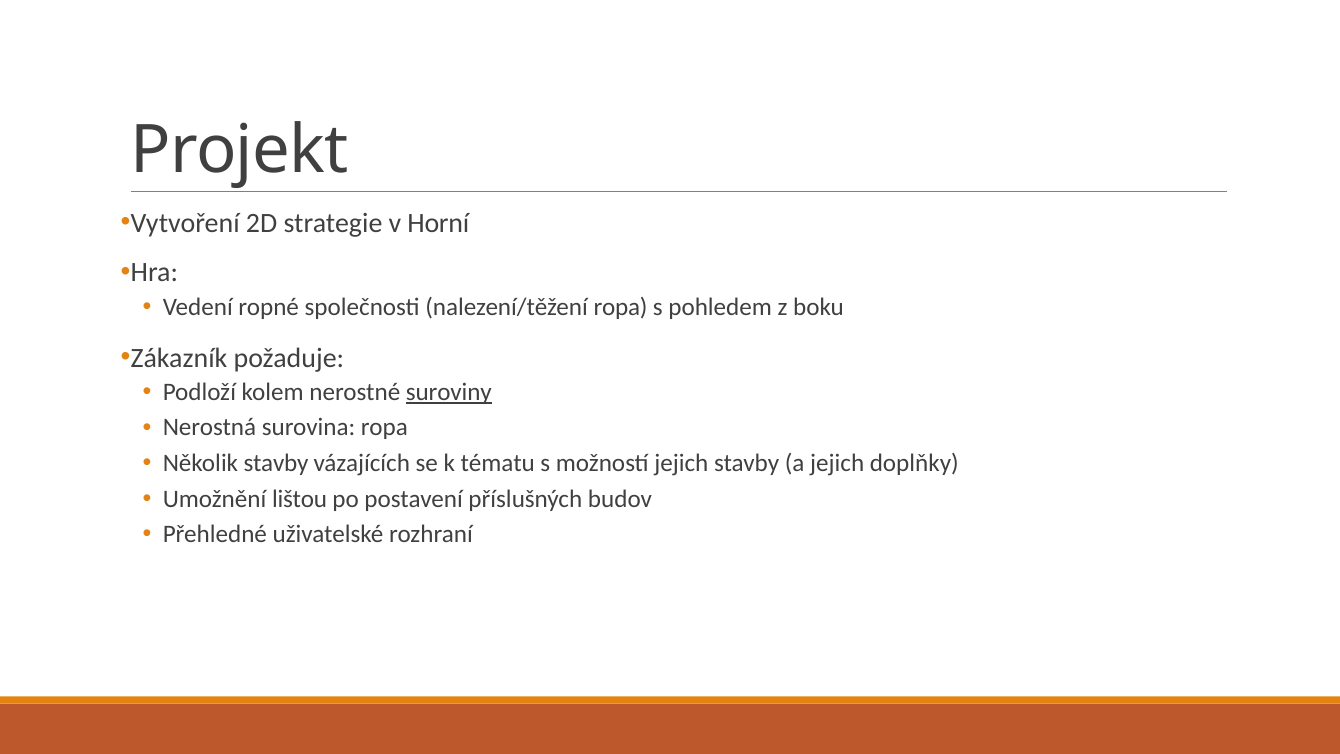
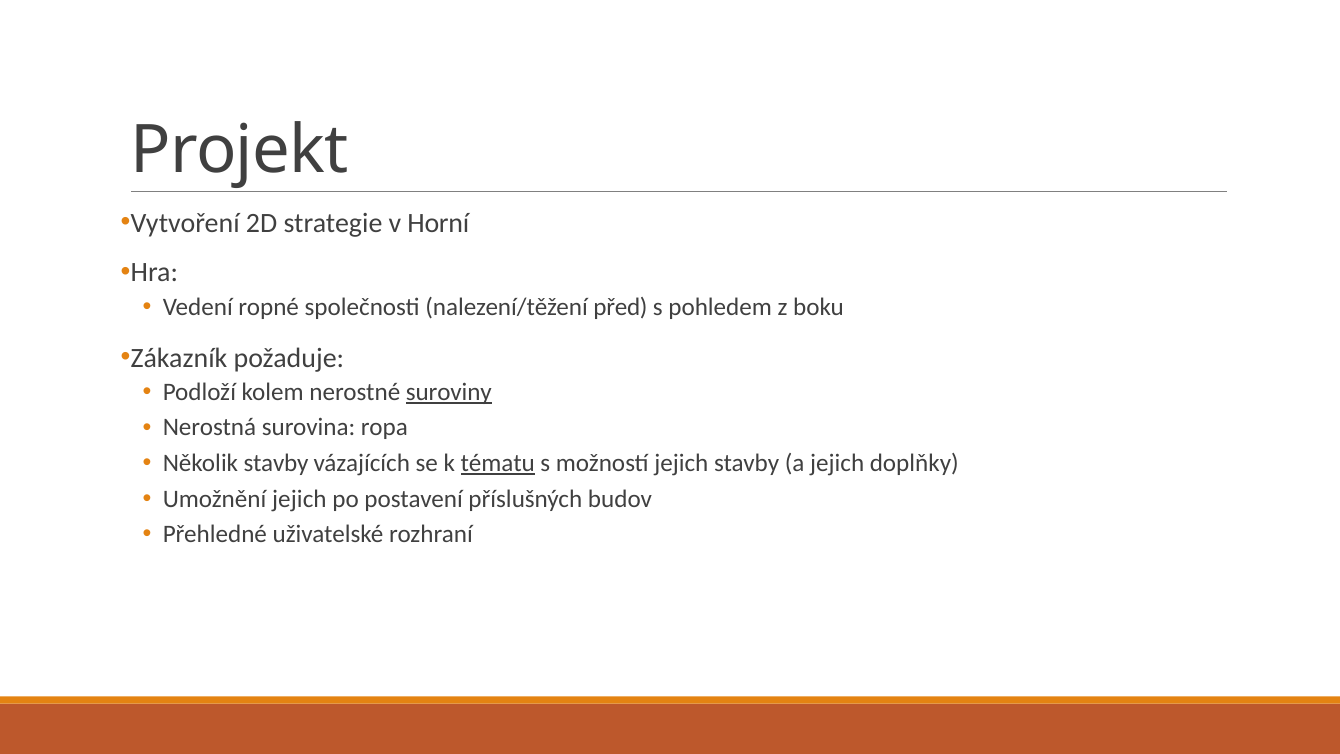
nalezení/těžení ropa: ropa -> před
tématu underline: none -> present
Umožnění lištou: lištou -> jejich
